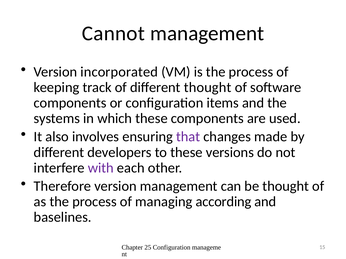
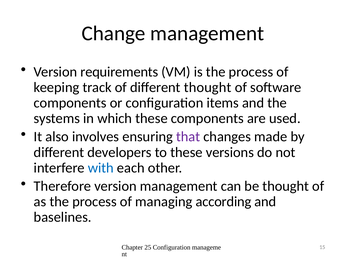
Cannot: Cannot -> Change
incorporated: incorporated -> requirements
with colour: purple -> blue
